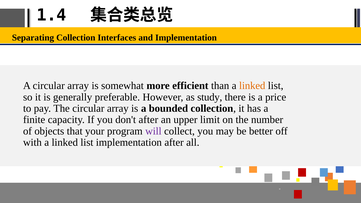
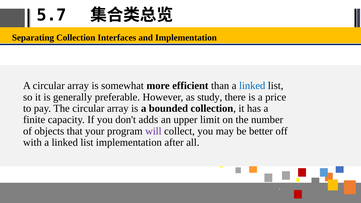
1.4: 1.4 -> 5.7
linked at (252, 86) colour: orange -> blue
don't after: after -> adds
